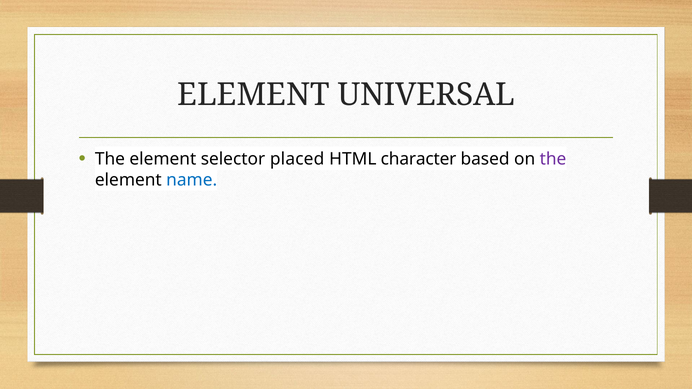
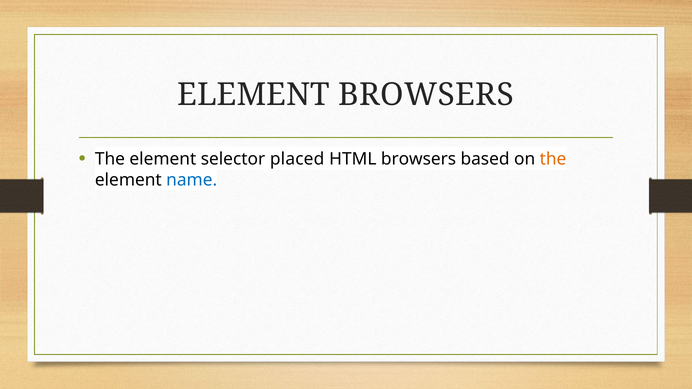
ELEMENT UNIVERSAL: UNIVERSAL -> BROWSERS
HTML character: character -> browsers
the at (553, 159) colour: purple -> orange
